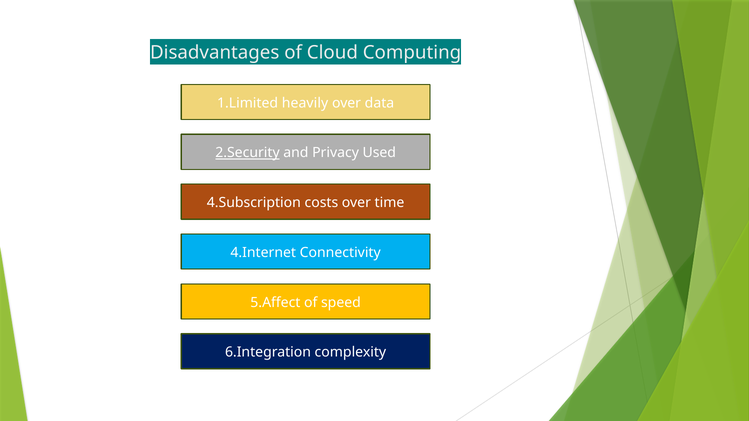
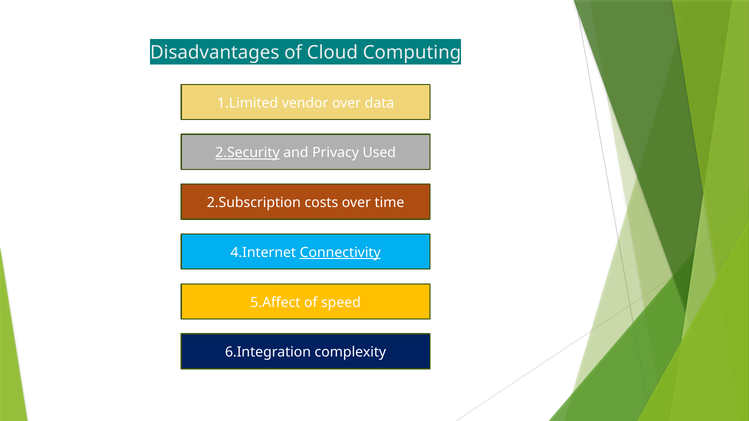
heavily: heavily -> vendor
4.Subscription: 4.Subscription -> 2.Subscription
Connectivity underline: none -> present
